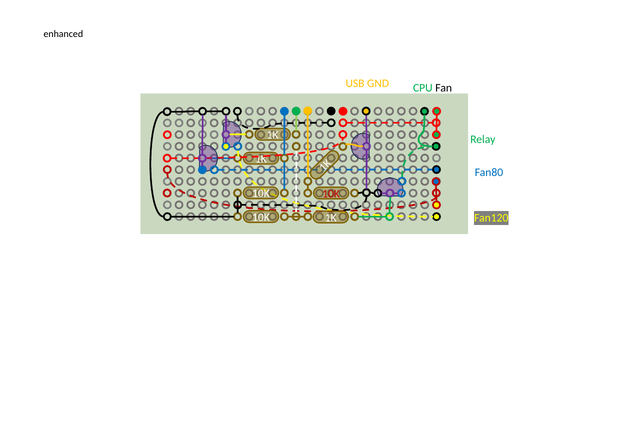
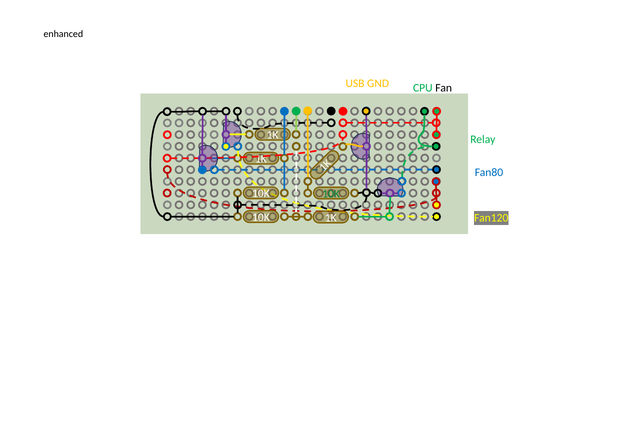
10K at (331, 194) colour: red -> green
